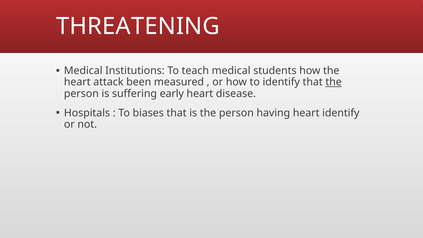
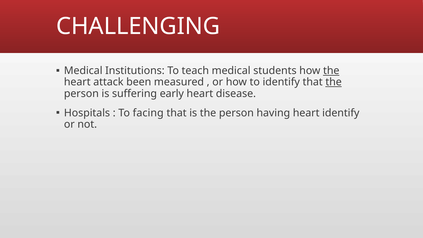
THREATENING: THREATENING -> CHALLENGING
the at (331, 71) underline: none -> present
biases: biases -> facing
